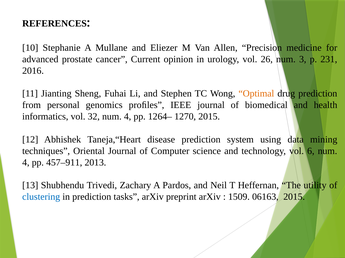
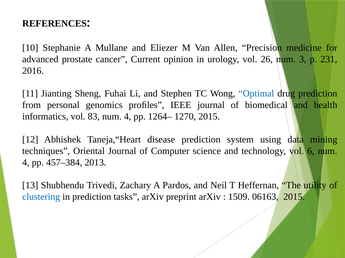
Optimal colour: orange -> blue
32: 32 -> 83
457–911: 457–911 -> 457–384
